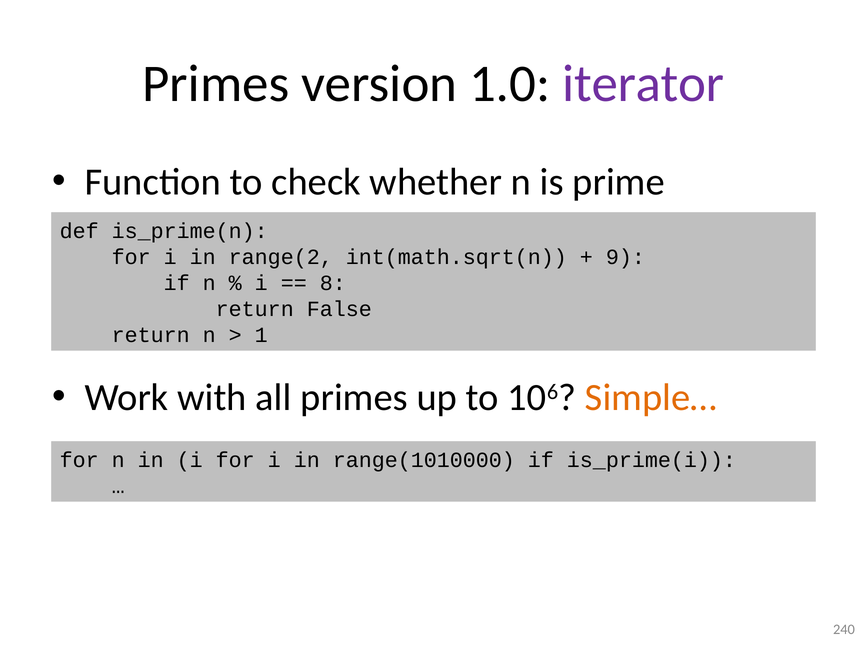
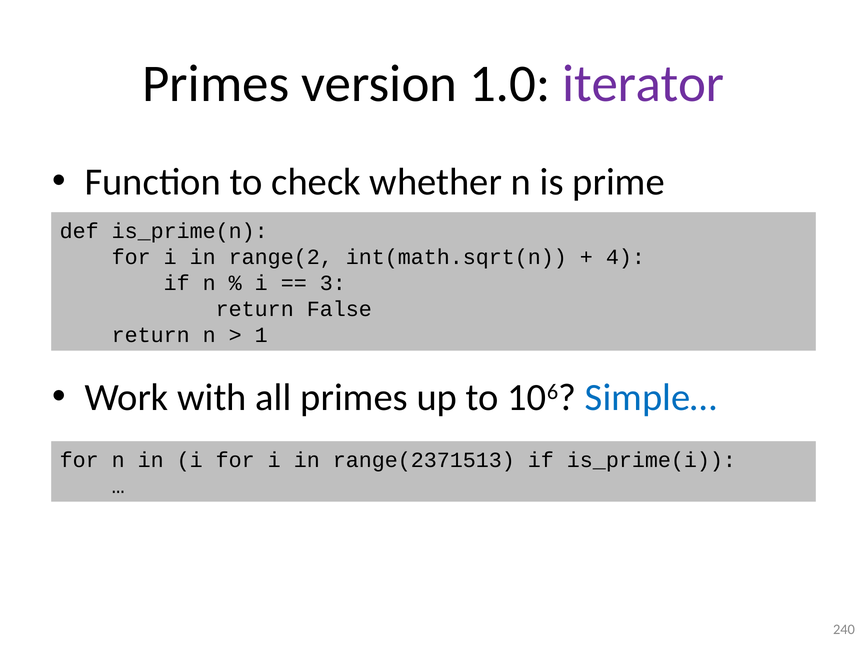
9: 9 -> 4
8: 8 -> 3
Simple… colour: orange -> blue
range(1010000: range(1010000 -> range(2371513
